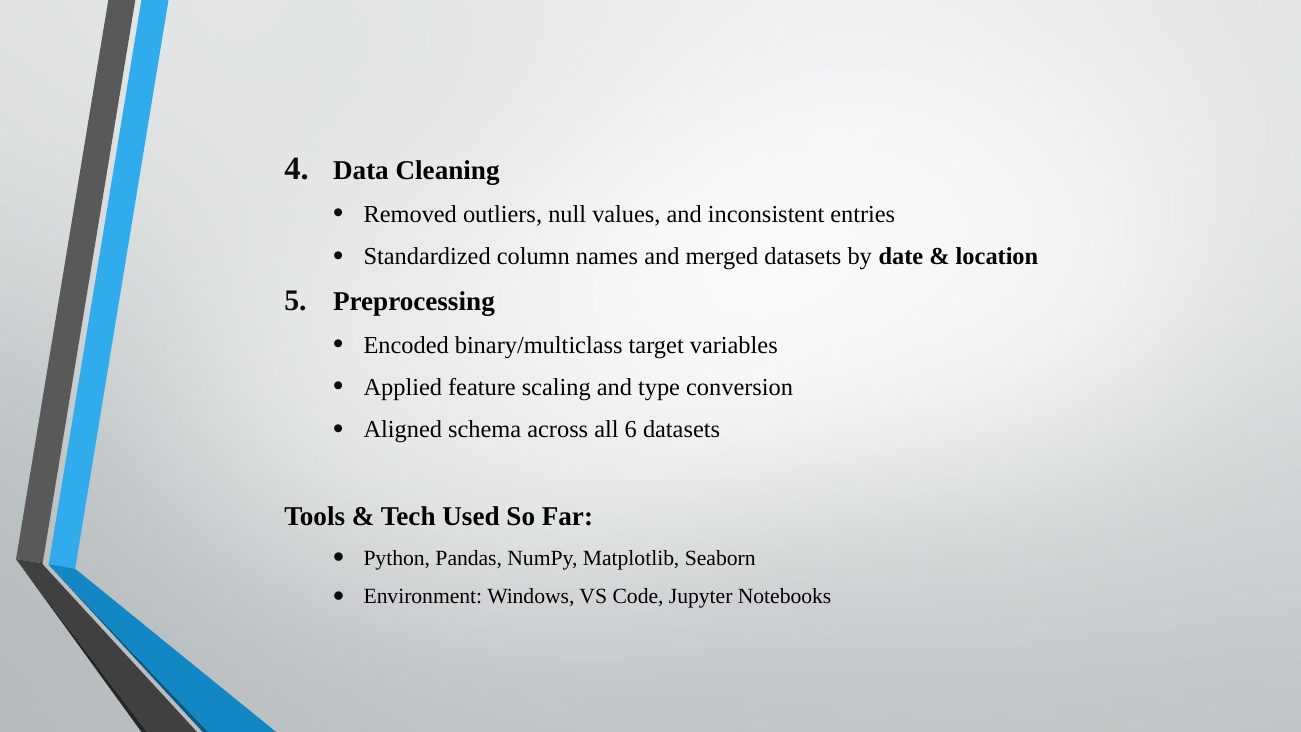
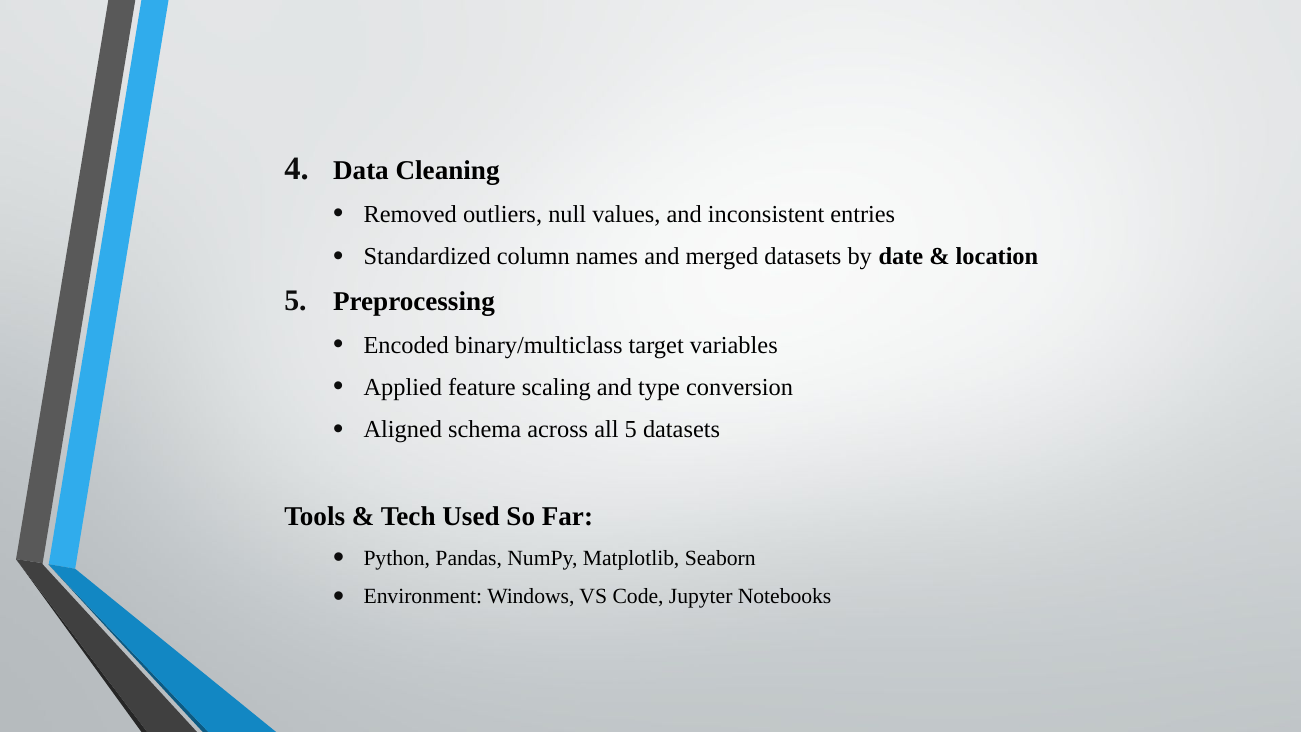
all 6: 6 -> 5
